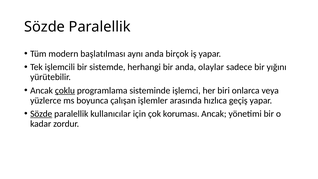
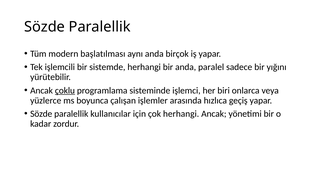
olaylar: olaylar -> paralel
Sözde at (41, 114) underline: present -> none
çok koruması: koruması -> herhangi
